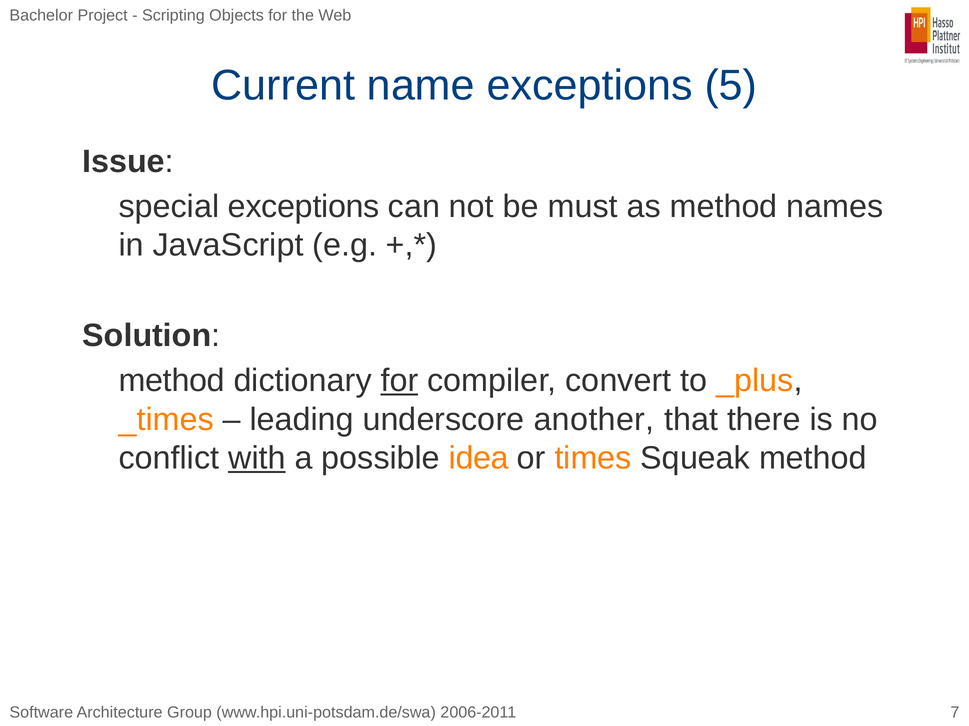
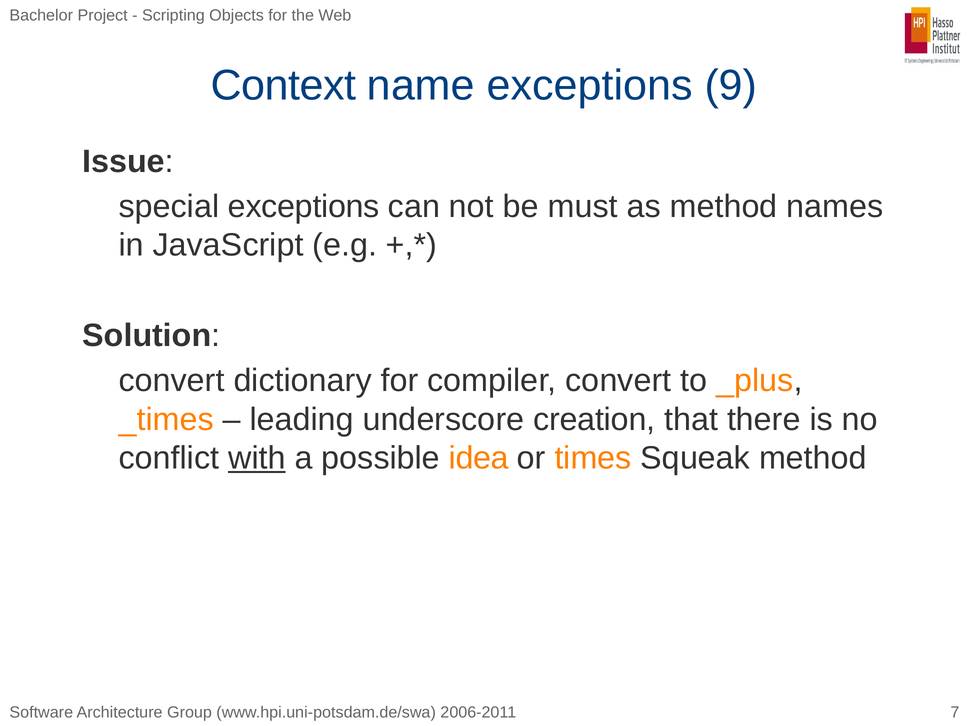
Current: Current -> Context
5: 5 -> 9
method at (172, 381): method -> convert
for at (399, 381) underline: present -> none
another: another -> creation
